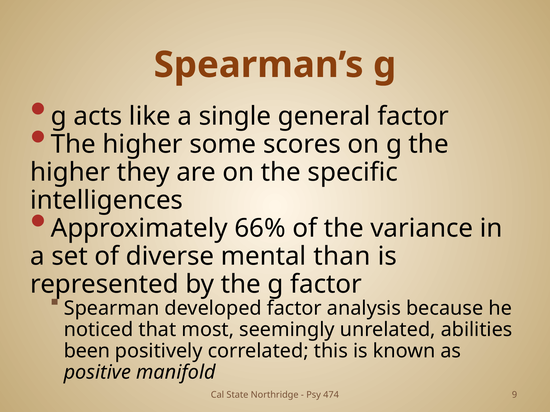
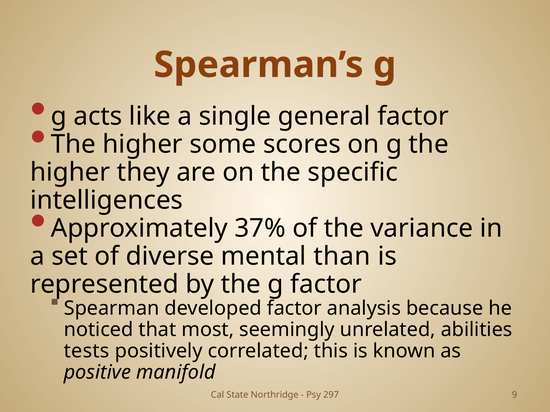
66%: 66% -> 37%
been: been -> tests
474: 474 -> 297
